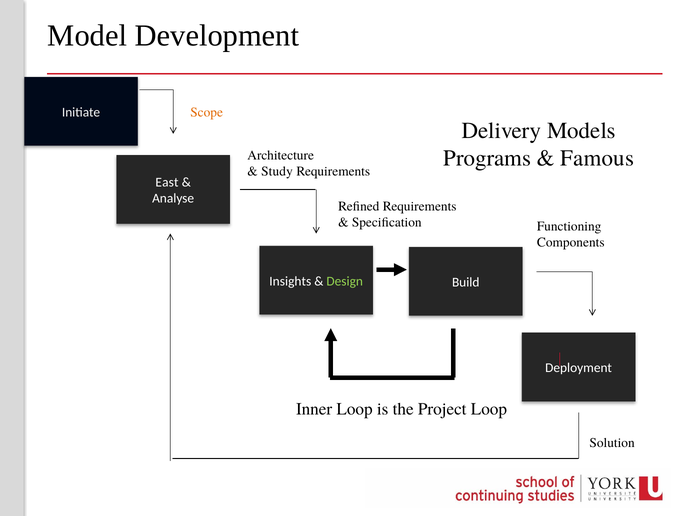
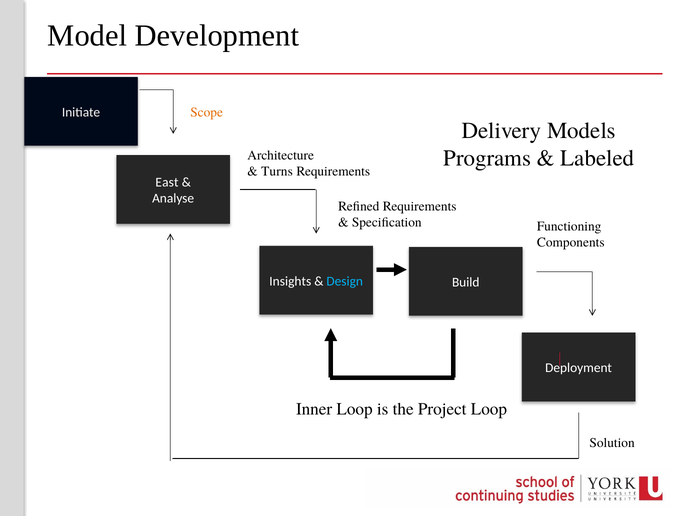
Famous: Famous -> Labeled
Study: Study -> Turns
Design colour: light green -> light blue
